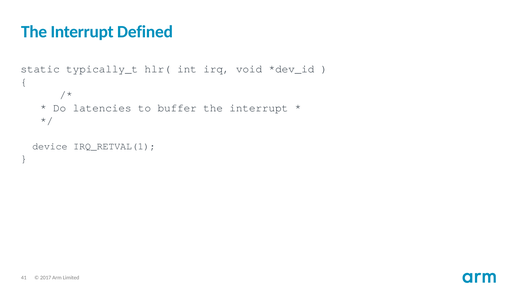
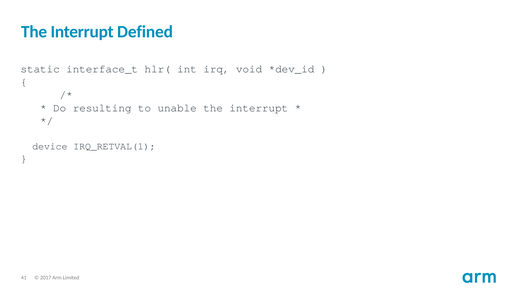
typically_t: typically_t -> interface_t
latencies: latencies -> resulting
buffer: buffer -> unable
